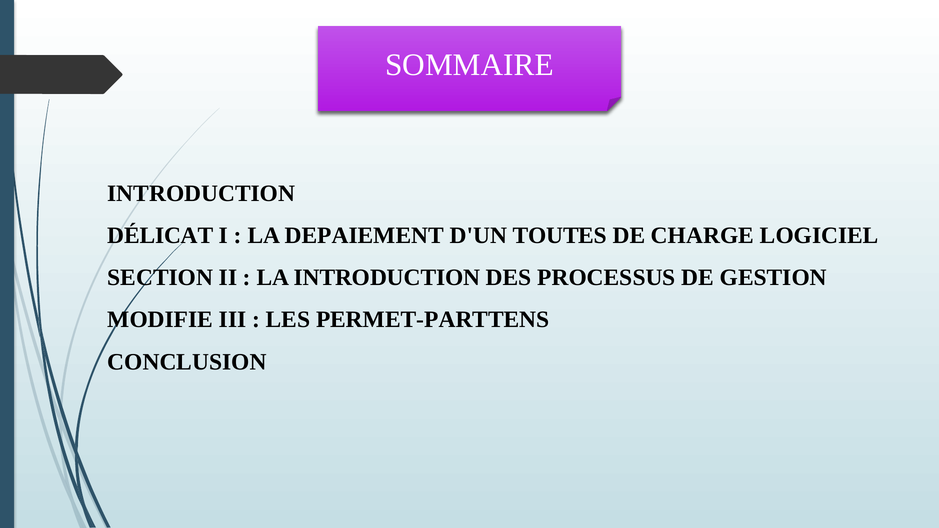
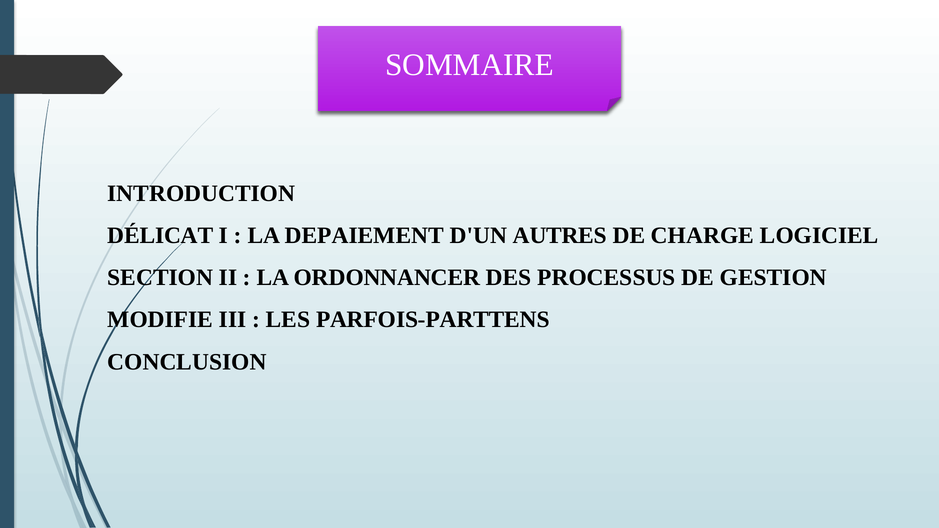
TOUTES: TOUTES -> AUTRES
LA INTRODUCTION: INTRODUCTION -> ORDONNANCER
PERMET-PARTTENS: PERMET-PARTTENS -> PARFOIS-PARTTENS
